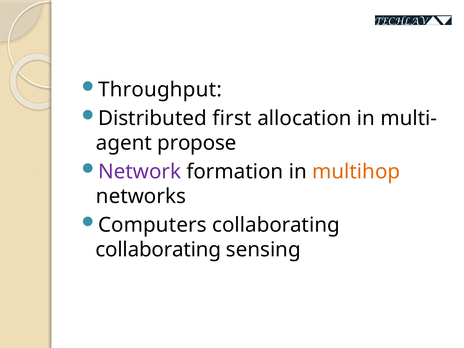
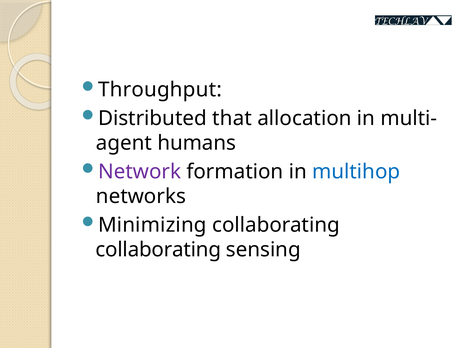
first: first -> that
propose: propose -> humans
multihop colour: orange -> blue
Computers: Computers -> Minimizing
